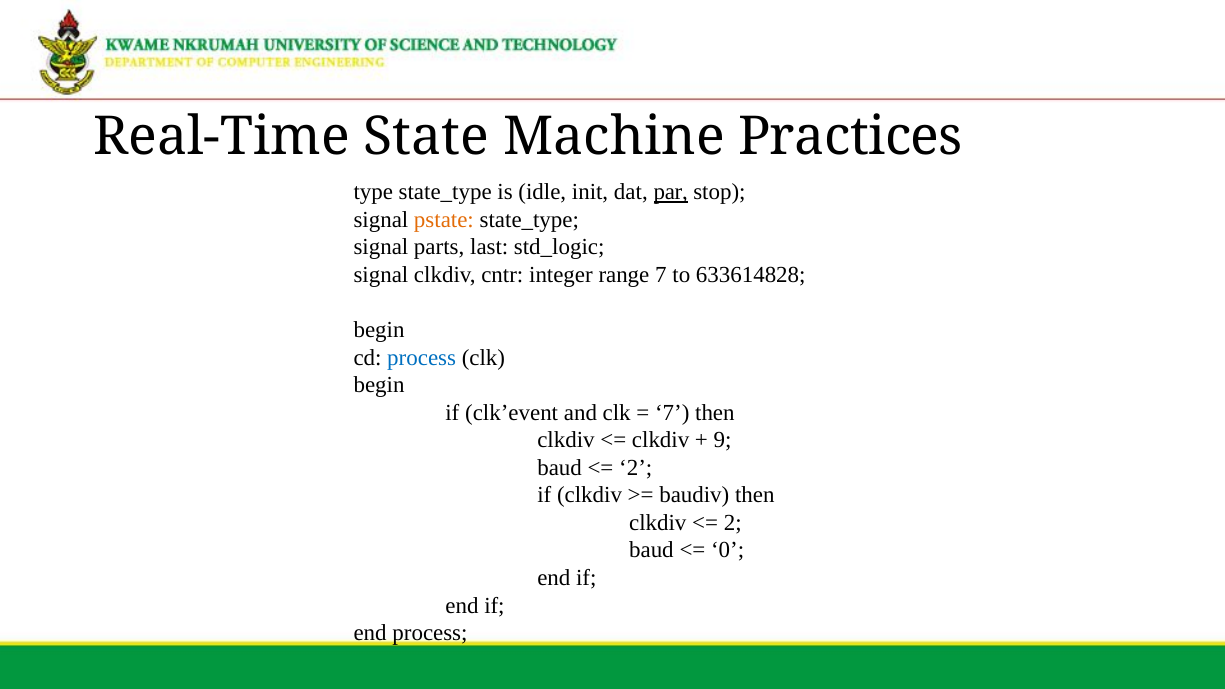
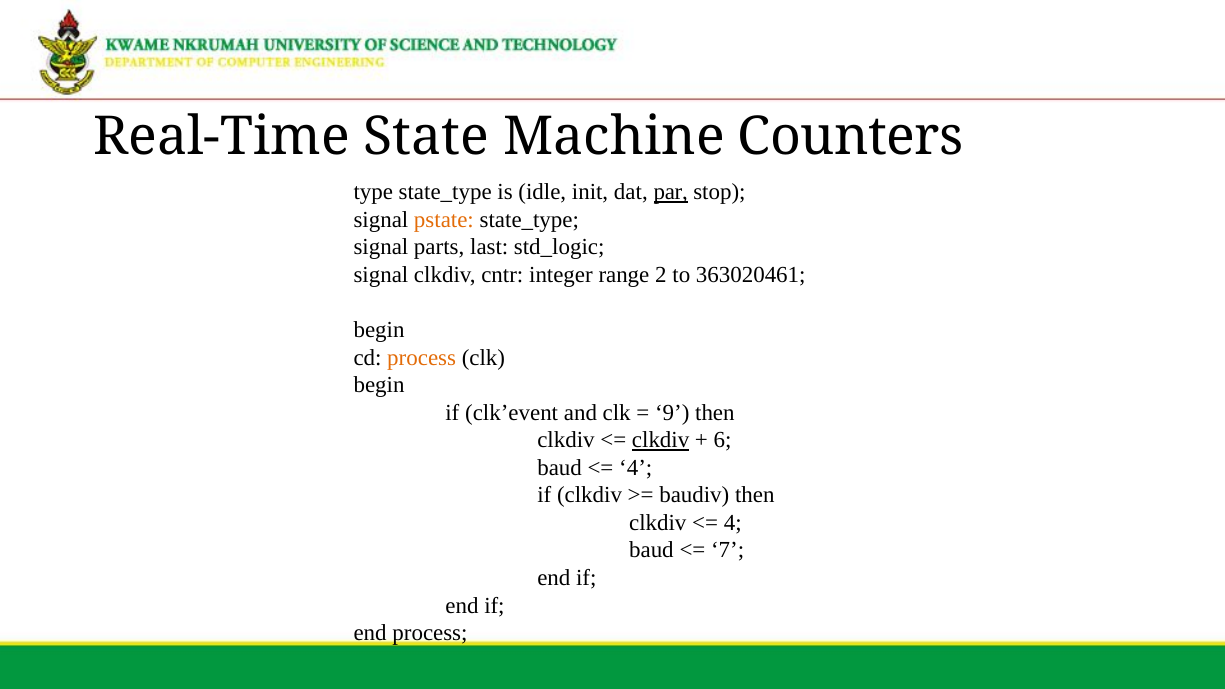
Practices: Practices -> Counters
range 7: 7 -> 2
633614828: 633614828 -> 363020461
process at (422, 358) colour: blue -> orange
7 at (672, 413): 7 -> 9
clkdiv at (661, 440) underline: none -> present
9: 9 -> 6
2 at (636, 468): 2 -> 4
2 at (733, 523): 2 -> 4
0: 0 -> 7
